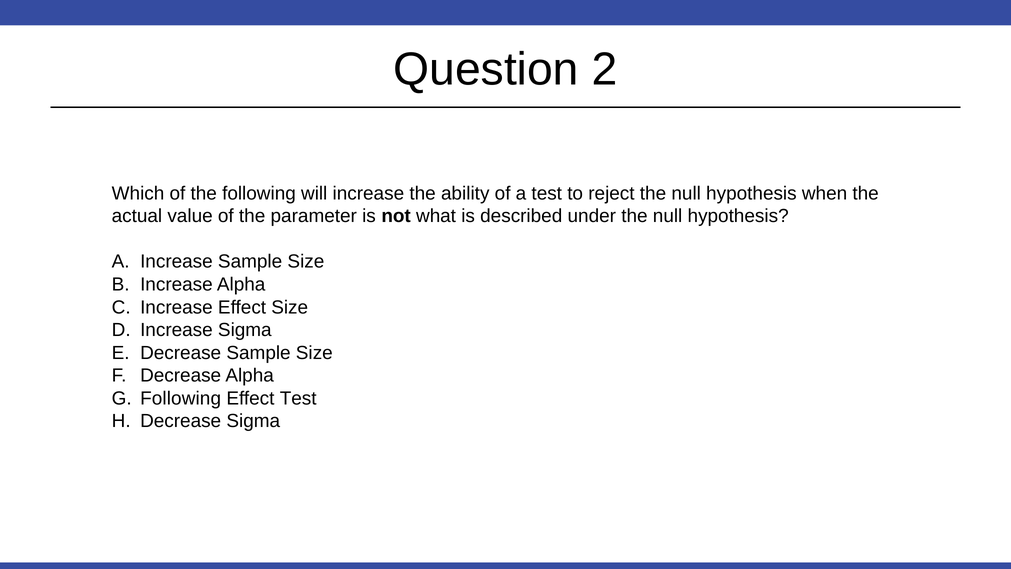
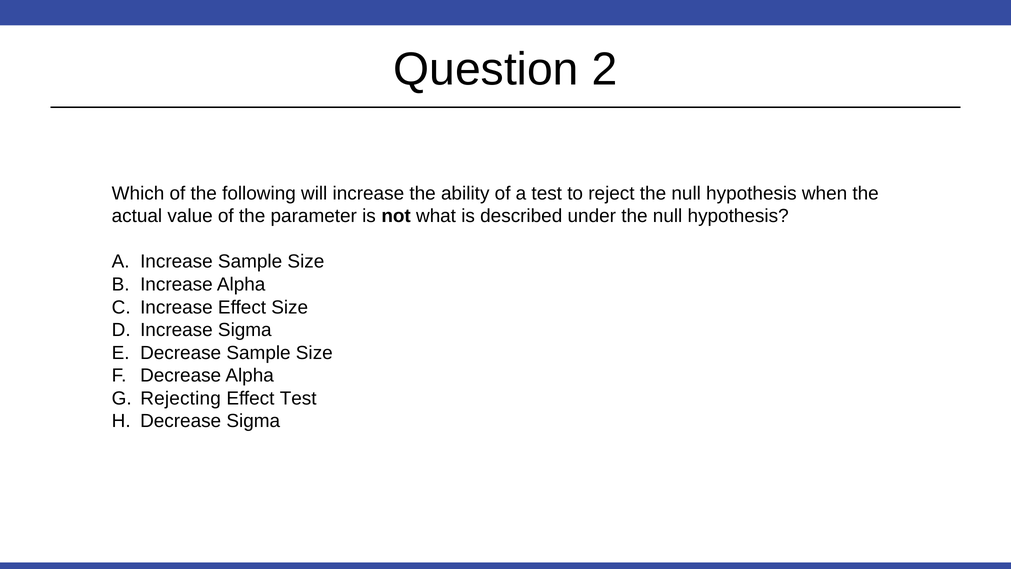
Following at (181, 398): Following -> Rejecting
